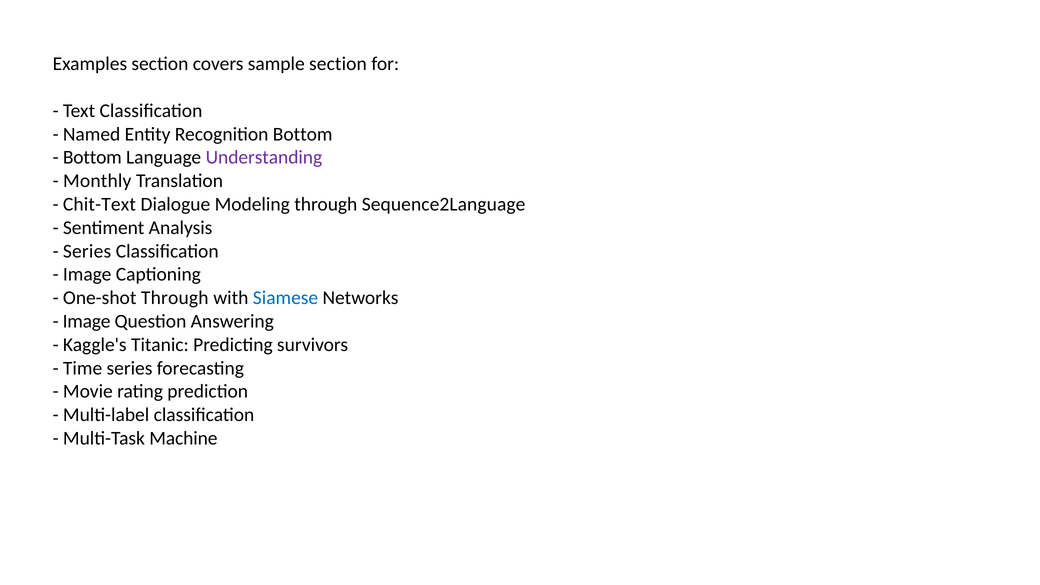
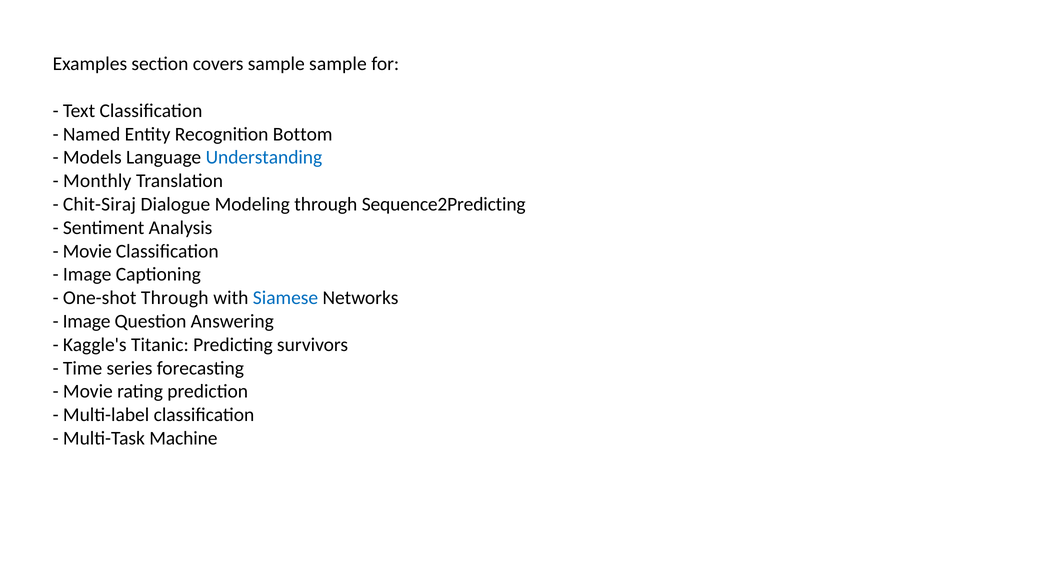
sample section: section -> sample
Bottom at (92, 158): Bottom -> Models
Understanding colour: purple -> blue
Chit-Text: Chit-Text -> Chit-Siraj
Sequence2Language: Sequence2Language -> Sequence2Predicting
Series at (87, 251): Series -> Movie
